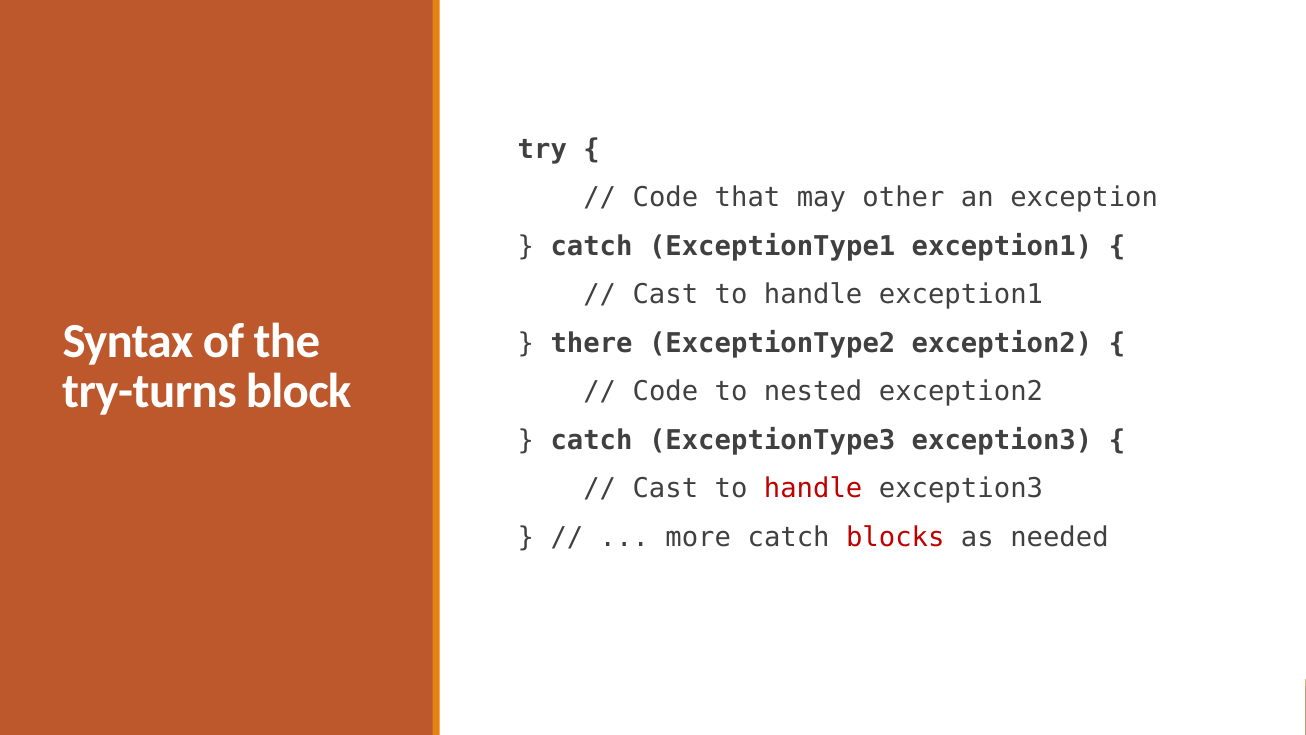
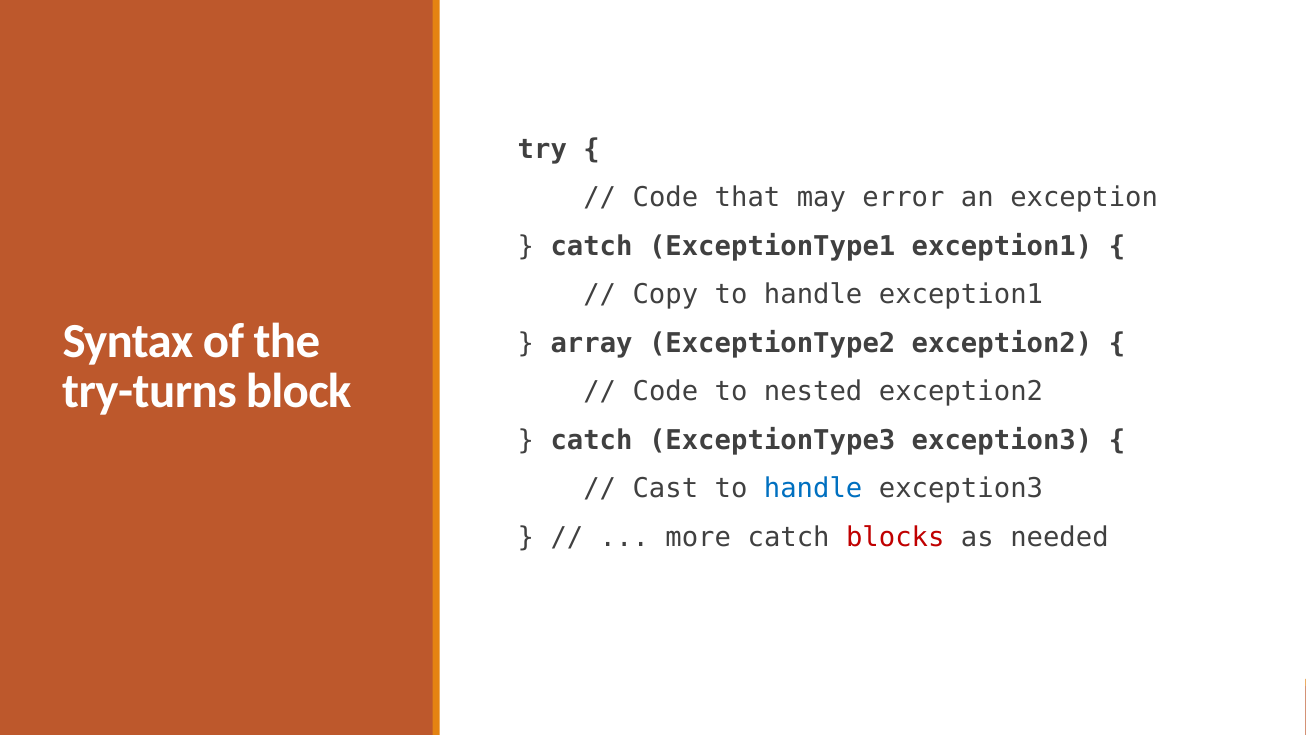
other: other -> error
Cast at (665, 294): Cast -> Copy
there: there -> array
handle at (813, 488) colour: red -> blue
